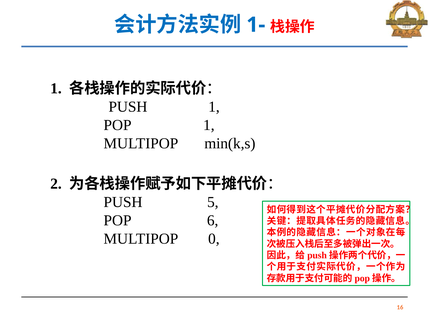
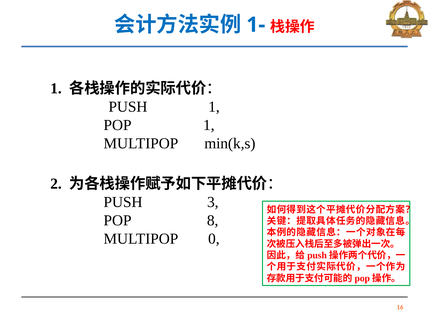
5: 5 -> 3
6: 6 -> 8
